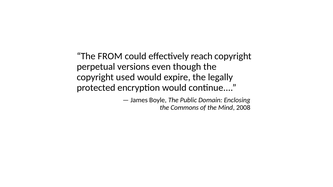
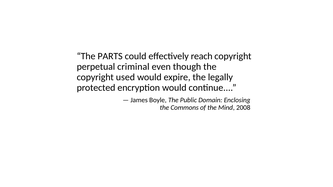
FROM: FROM -> PARTS
versions: versions -> criminal
